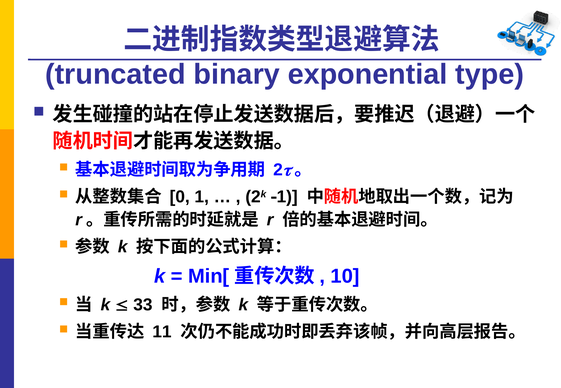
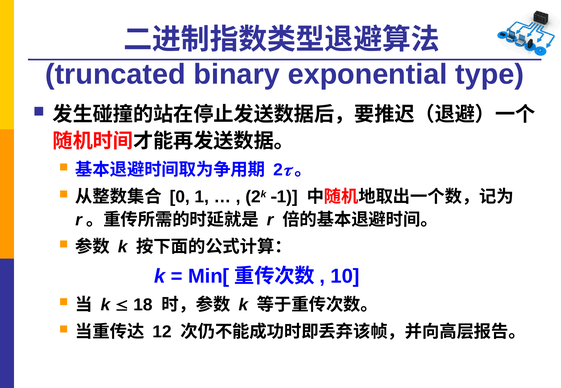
33: 33 -> 18
11: 11 -> 12
